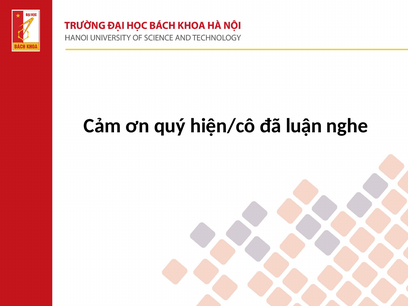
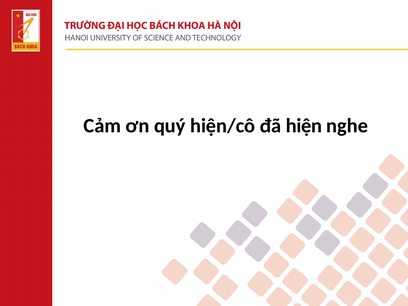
luận: luận -> hiện
